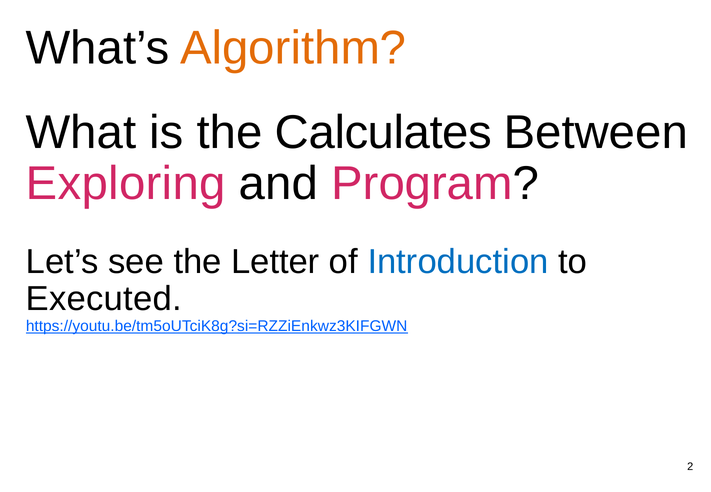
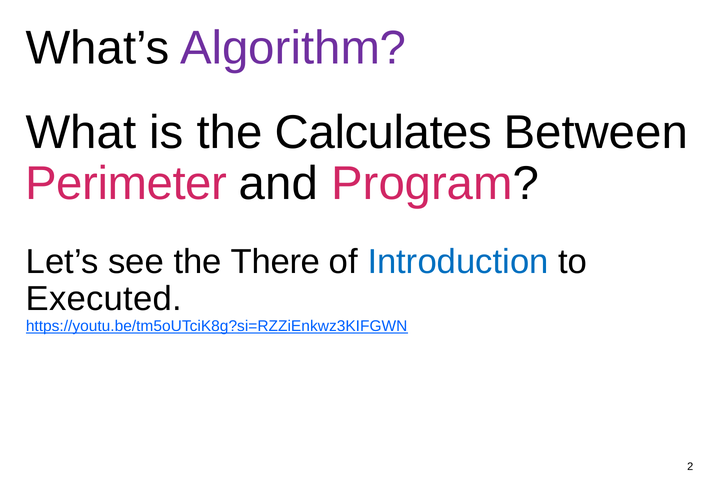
Algorithm colour: orange -> purple
Exploring: Exploring -> Perimeter
Letter: Letter -> There
